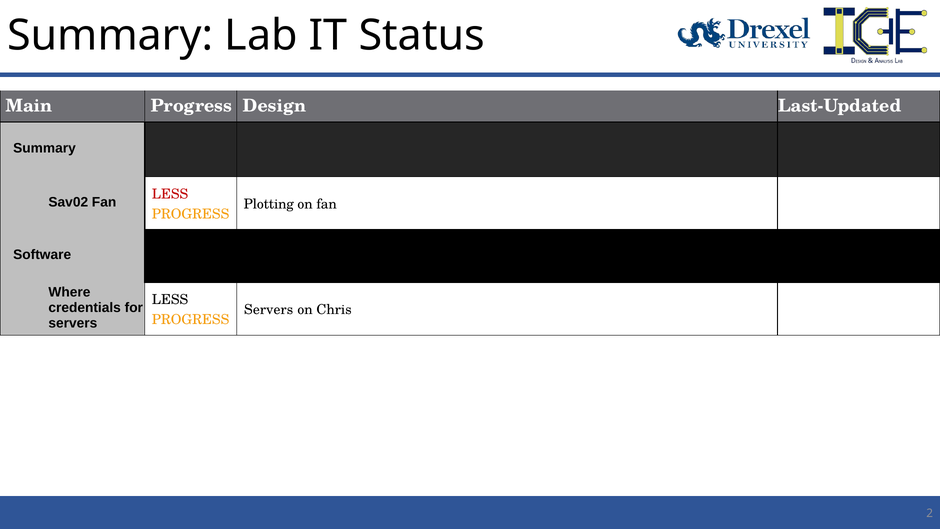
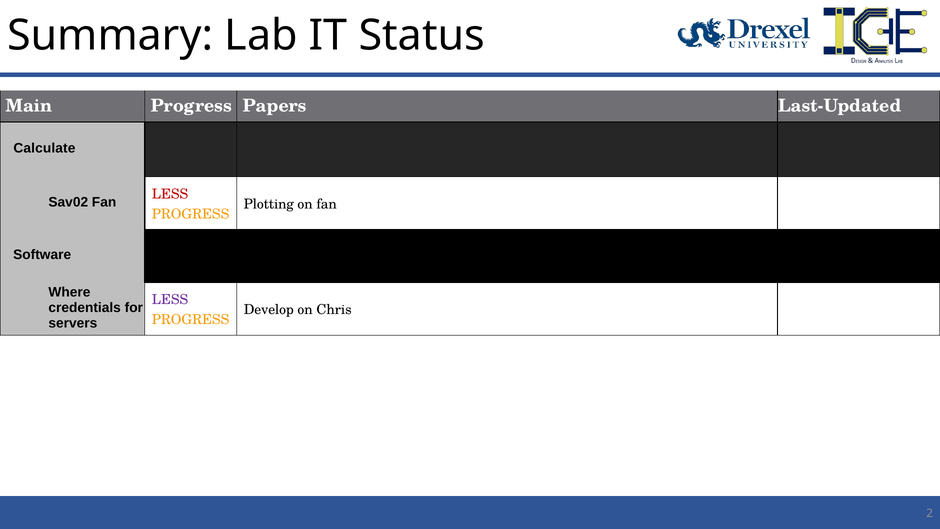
Design: Design -> Papers
Summary at (44, 148): Summary -> Calculate
LESS at (170, 300) colour: black -> purple
Servers at (269, 310): Servers -> Develop
